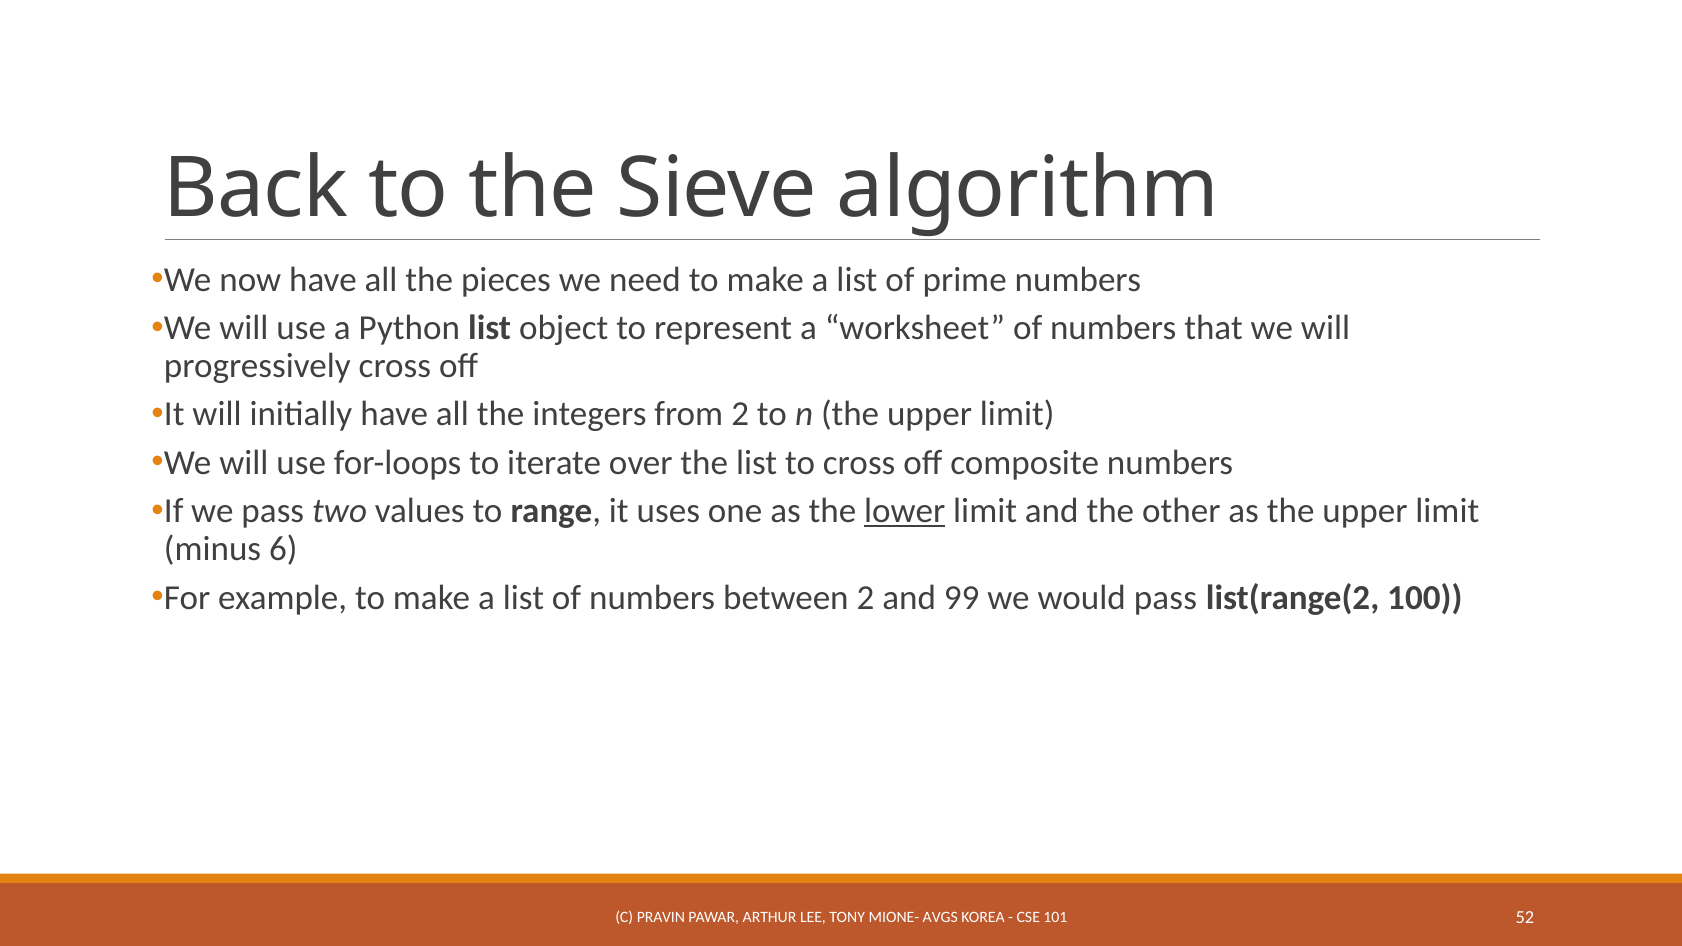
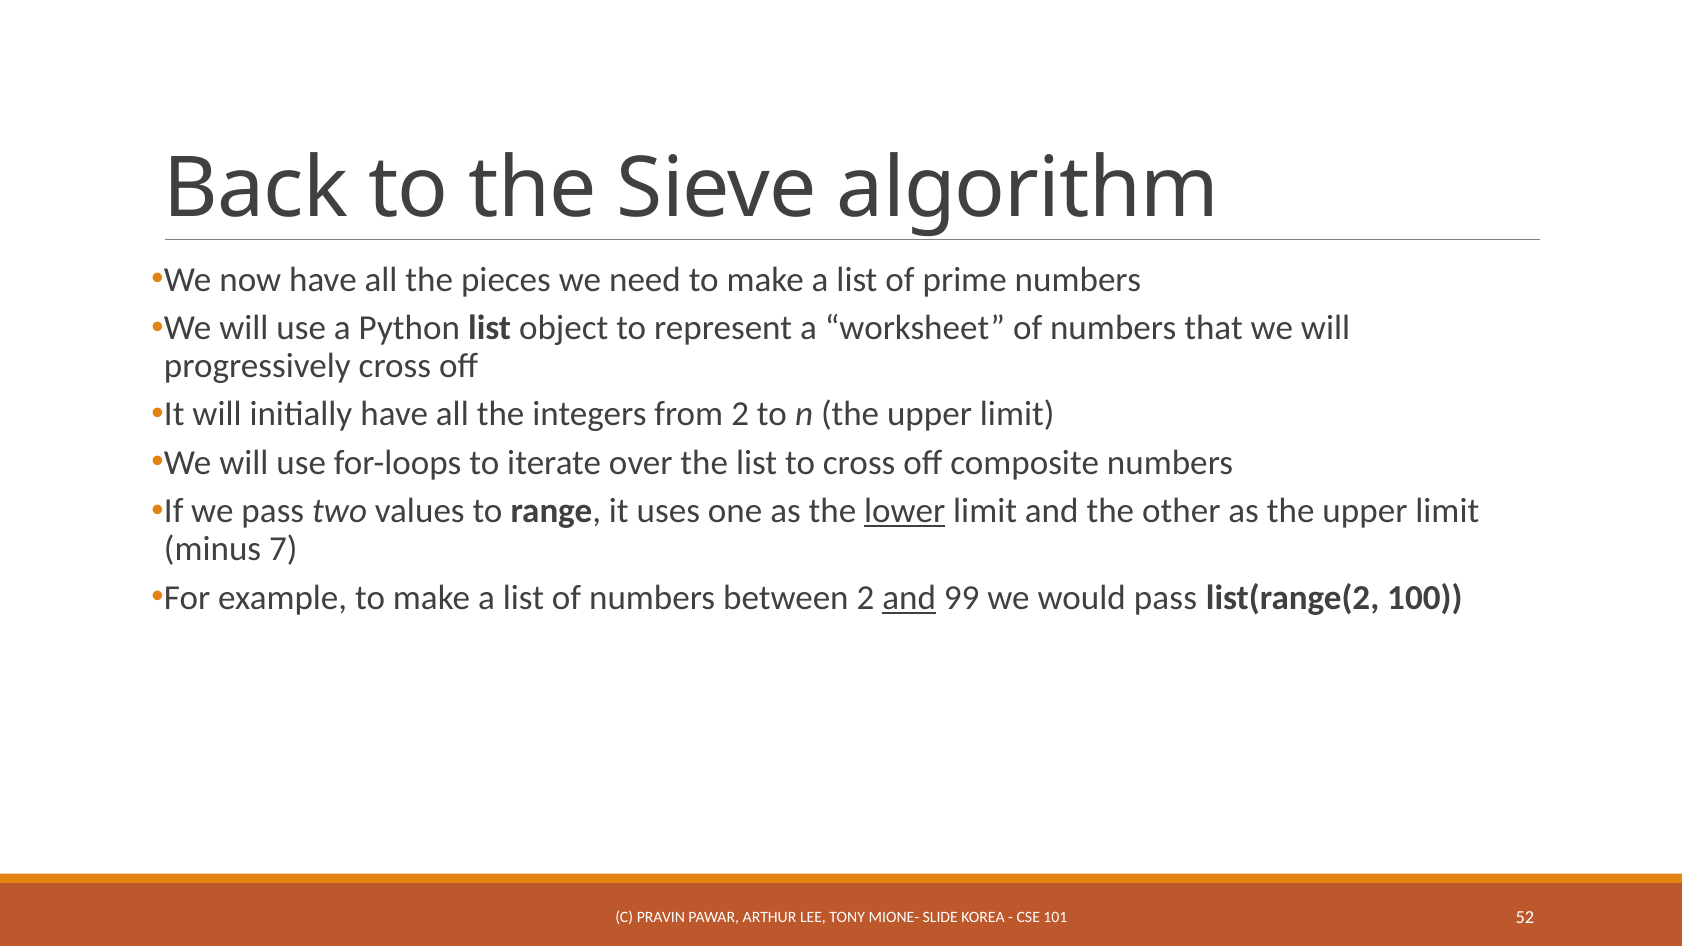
6: 6 -> 7
and at (909, 598) underline: none -> present
AVGS: AVGS -> SLIDE
